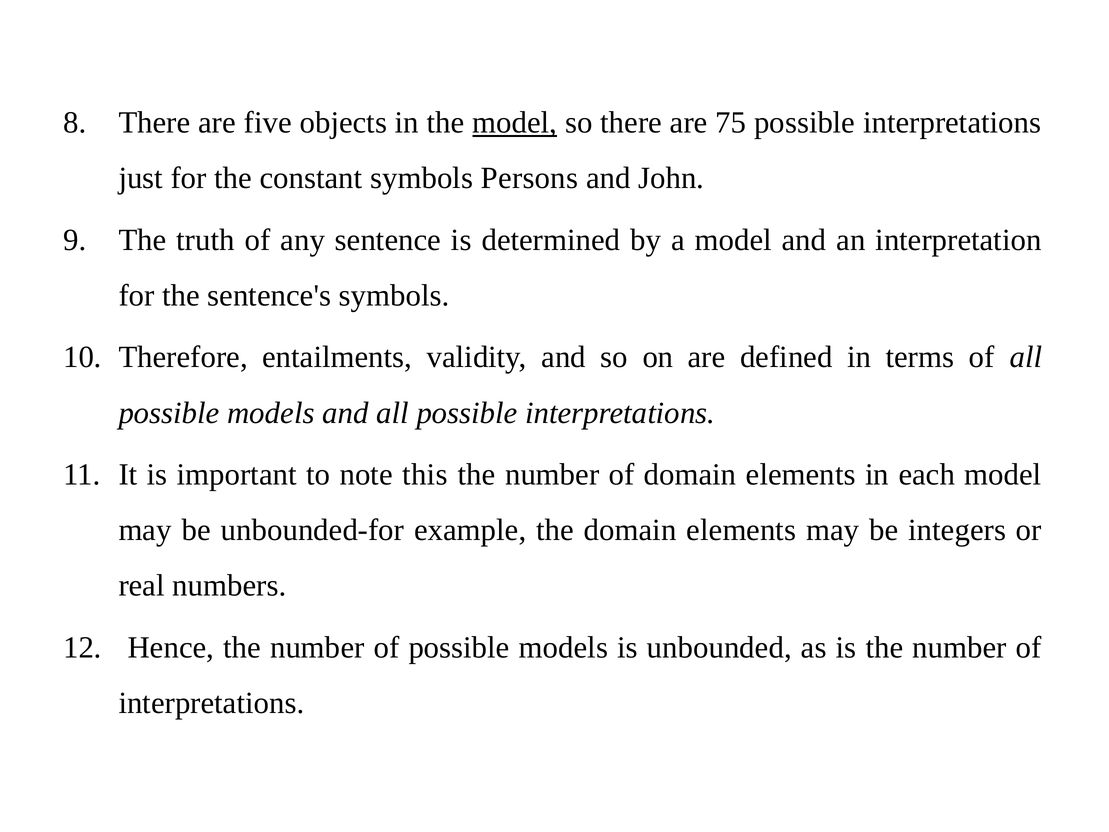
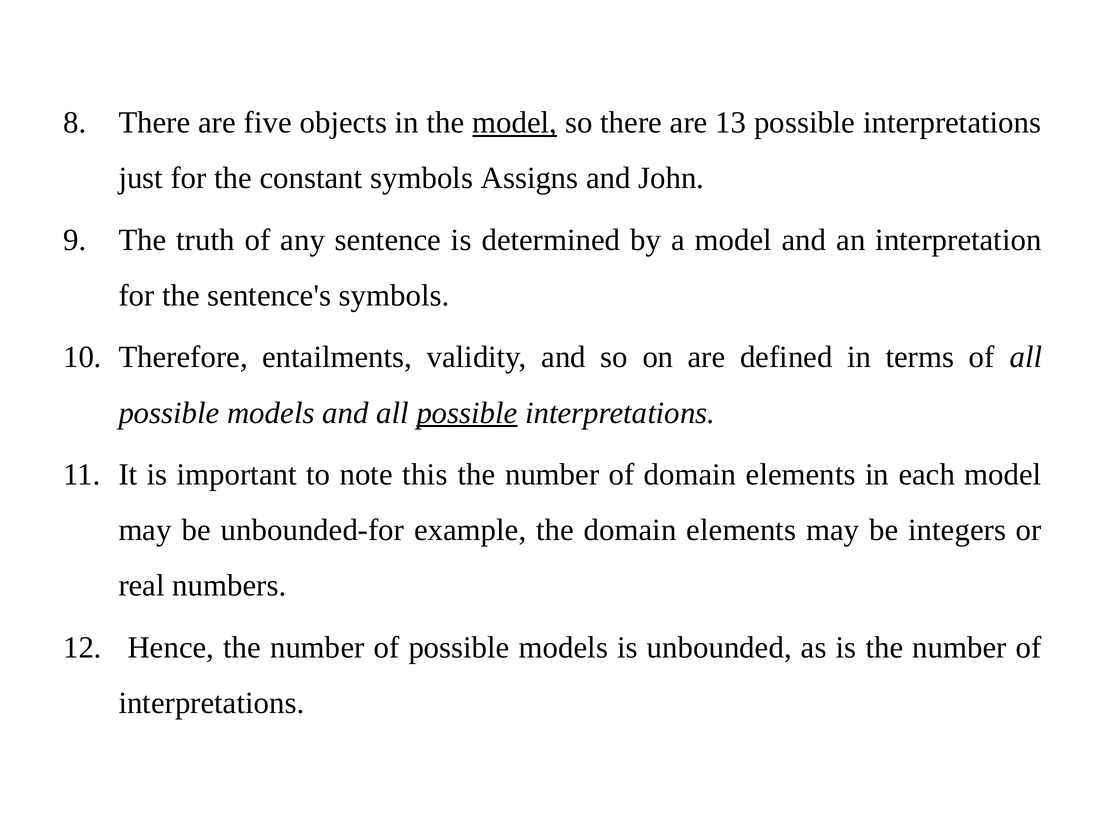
75: 75 -> 13
Persons: Persons -> Assigns
possible at (467, 413) underline: none -> present
